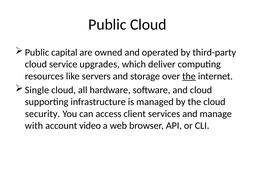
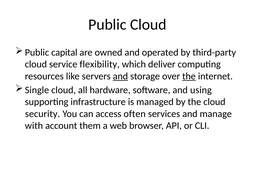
upgrades: upgrades -> flexibility
and at (120, 76) underline: none -> present
and cloud: cloud -> using
client: client -> often
video: video -> them
